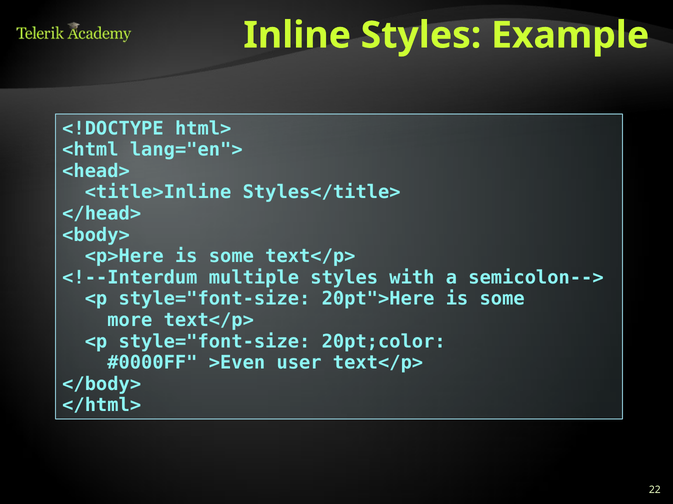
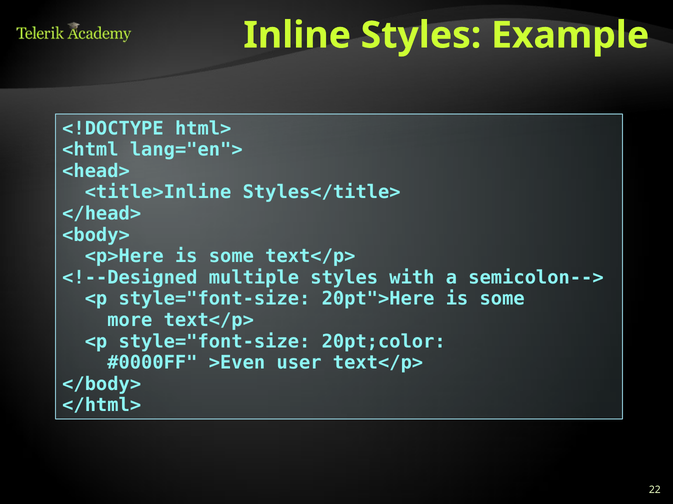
<!--Interdum: <!--Interdum -> <!--Designed
